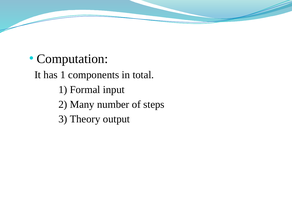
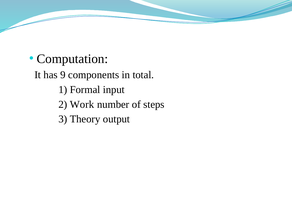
has 1: 1 -> 9
Many: Many -> Work
